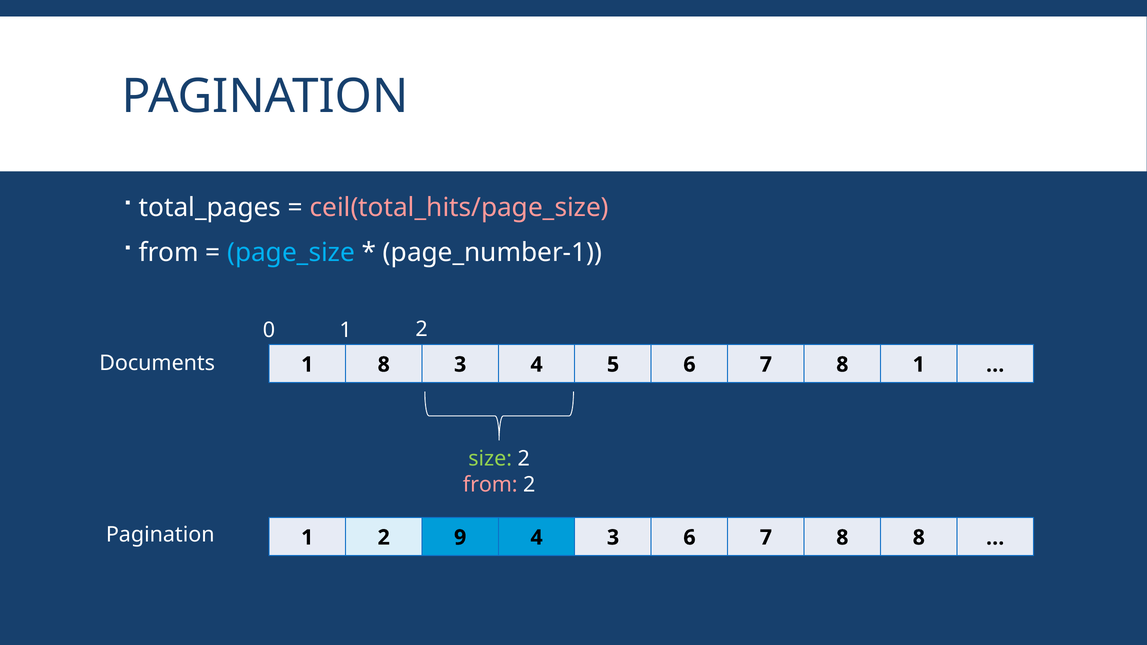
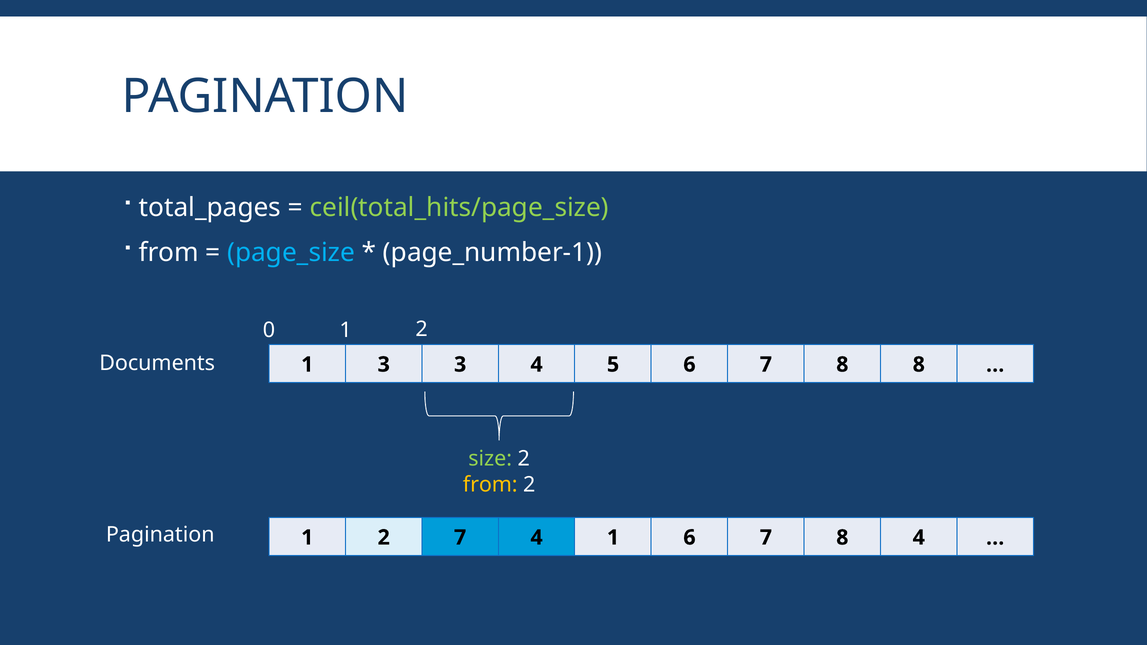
ceil(total_hits/page_size colour: pink -> light green
1 8: 8 -> 3
8 1: 1 -> 8
from at (490, 485) colour: pink -> yellow
2 9: 9 -> 7
4 3: 3 -> 1
8 8: 8 -> 4
